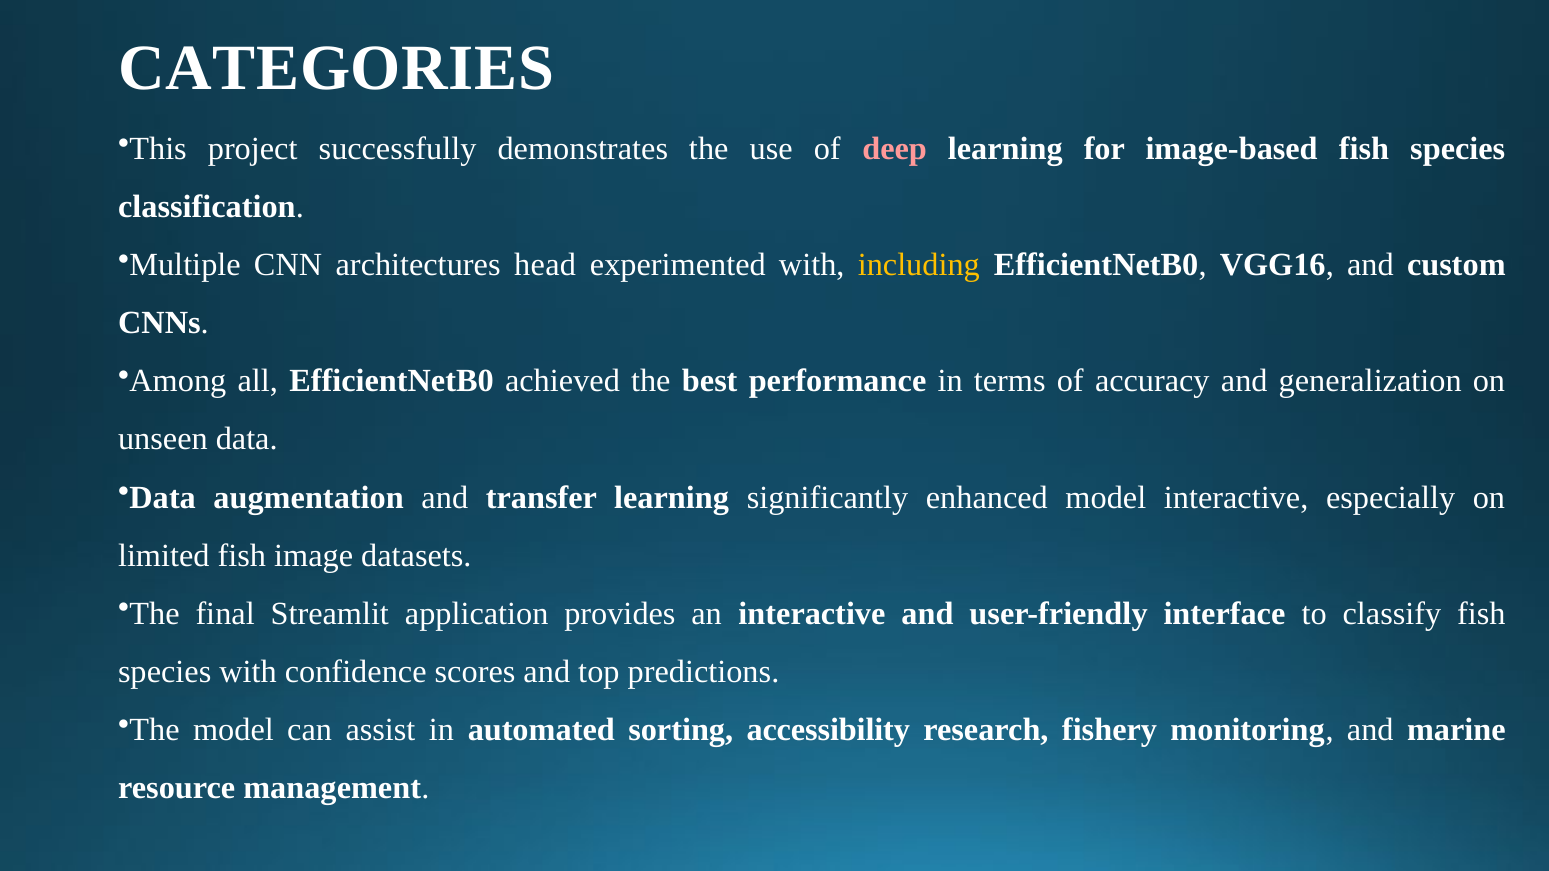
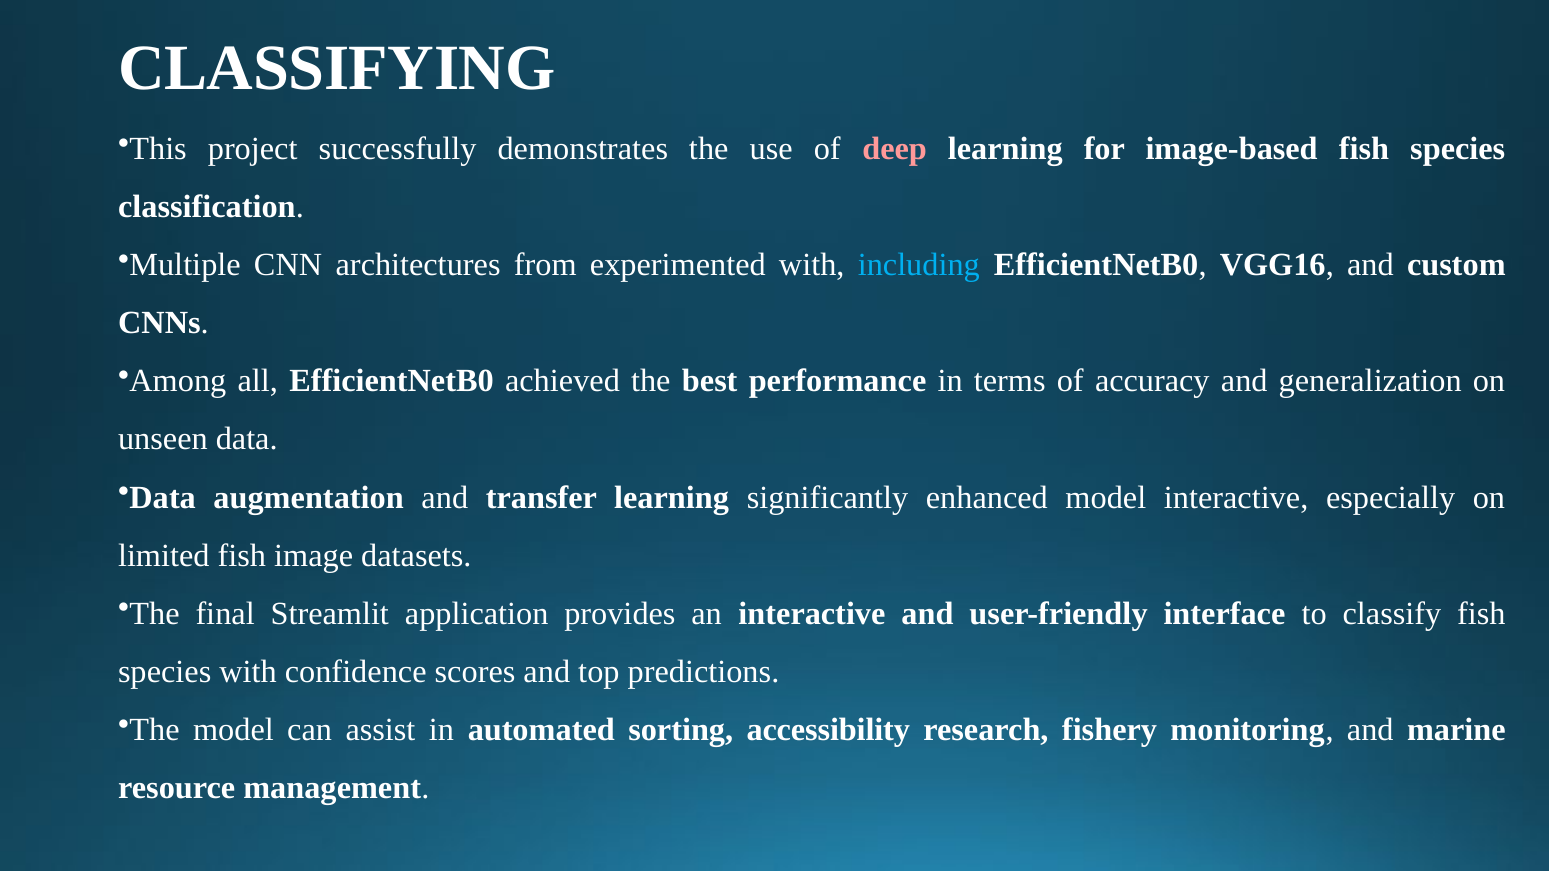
CATEGORIES: CATEGORIES -> CLASSIFYING
head: head -> from
including colour: yellow -> light blue
